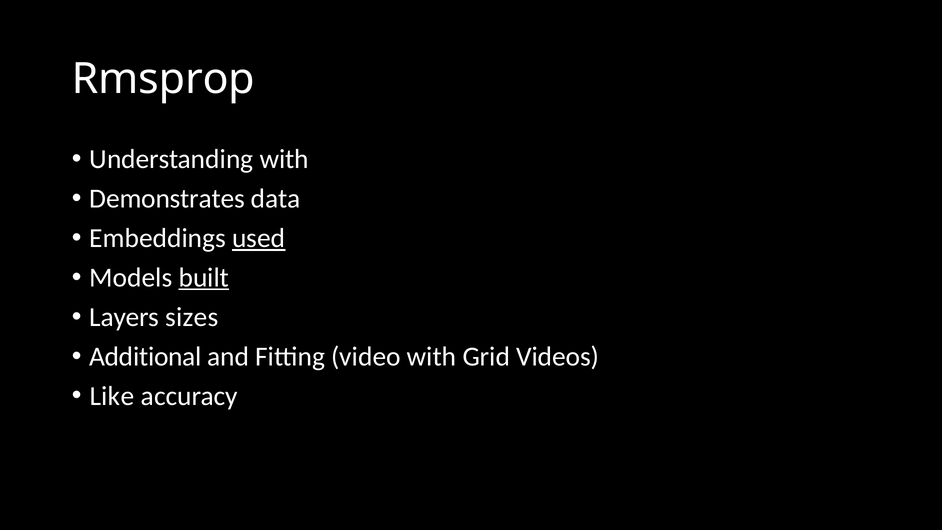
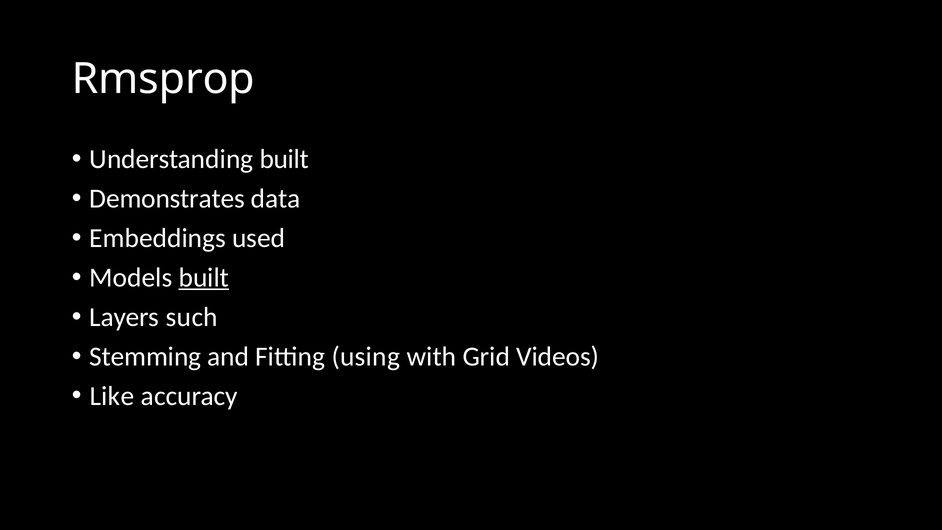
Understanding with: with -> built
used underline: present -> none
sizes: sizes -> such
Additional: Additional -> Stemming
video: video -> using
